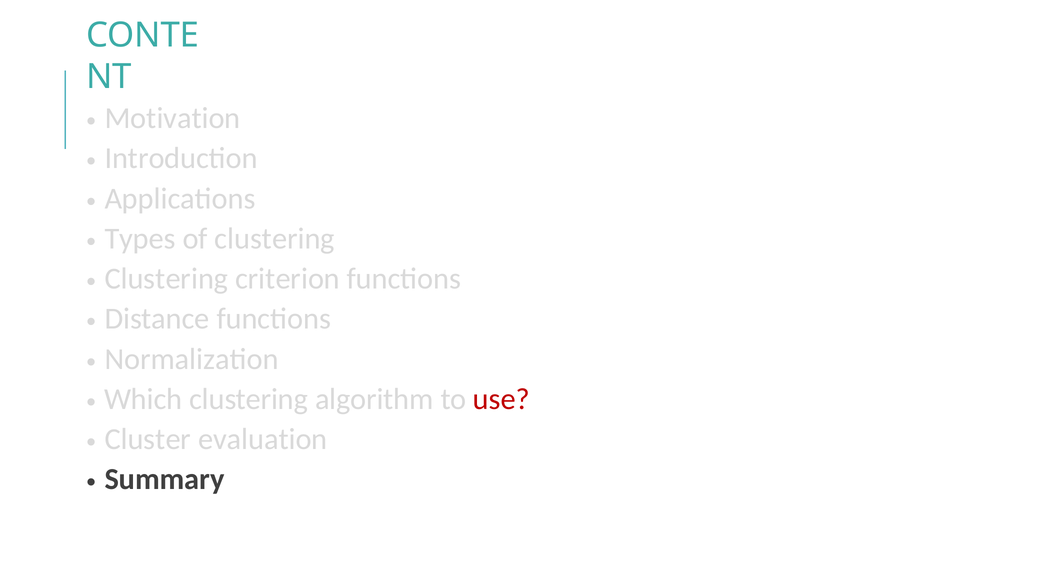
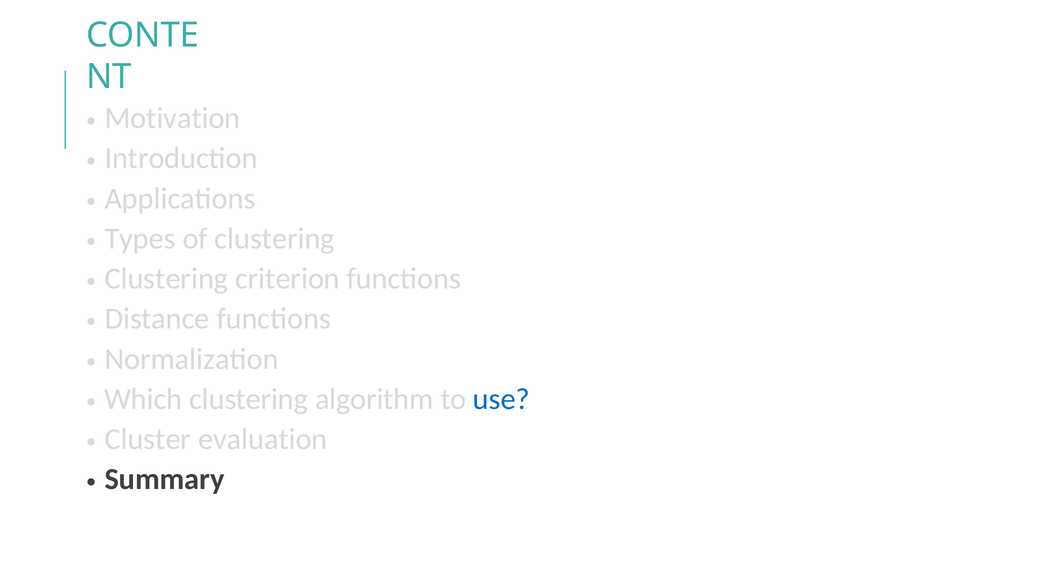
use colour: red -> blue
